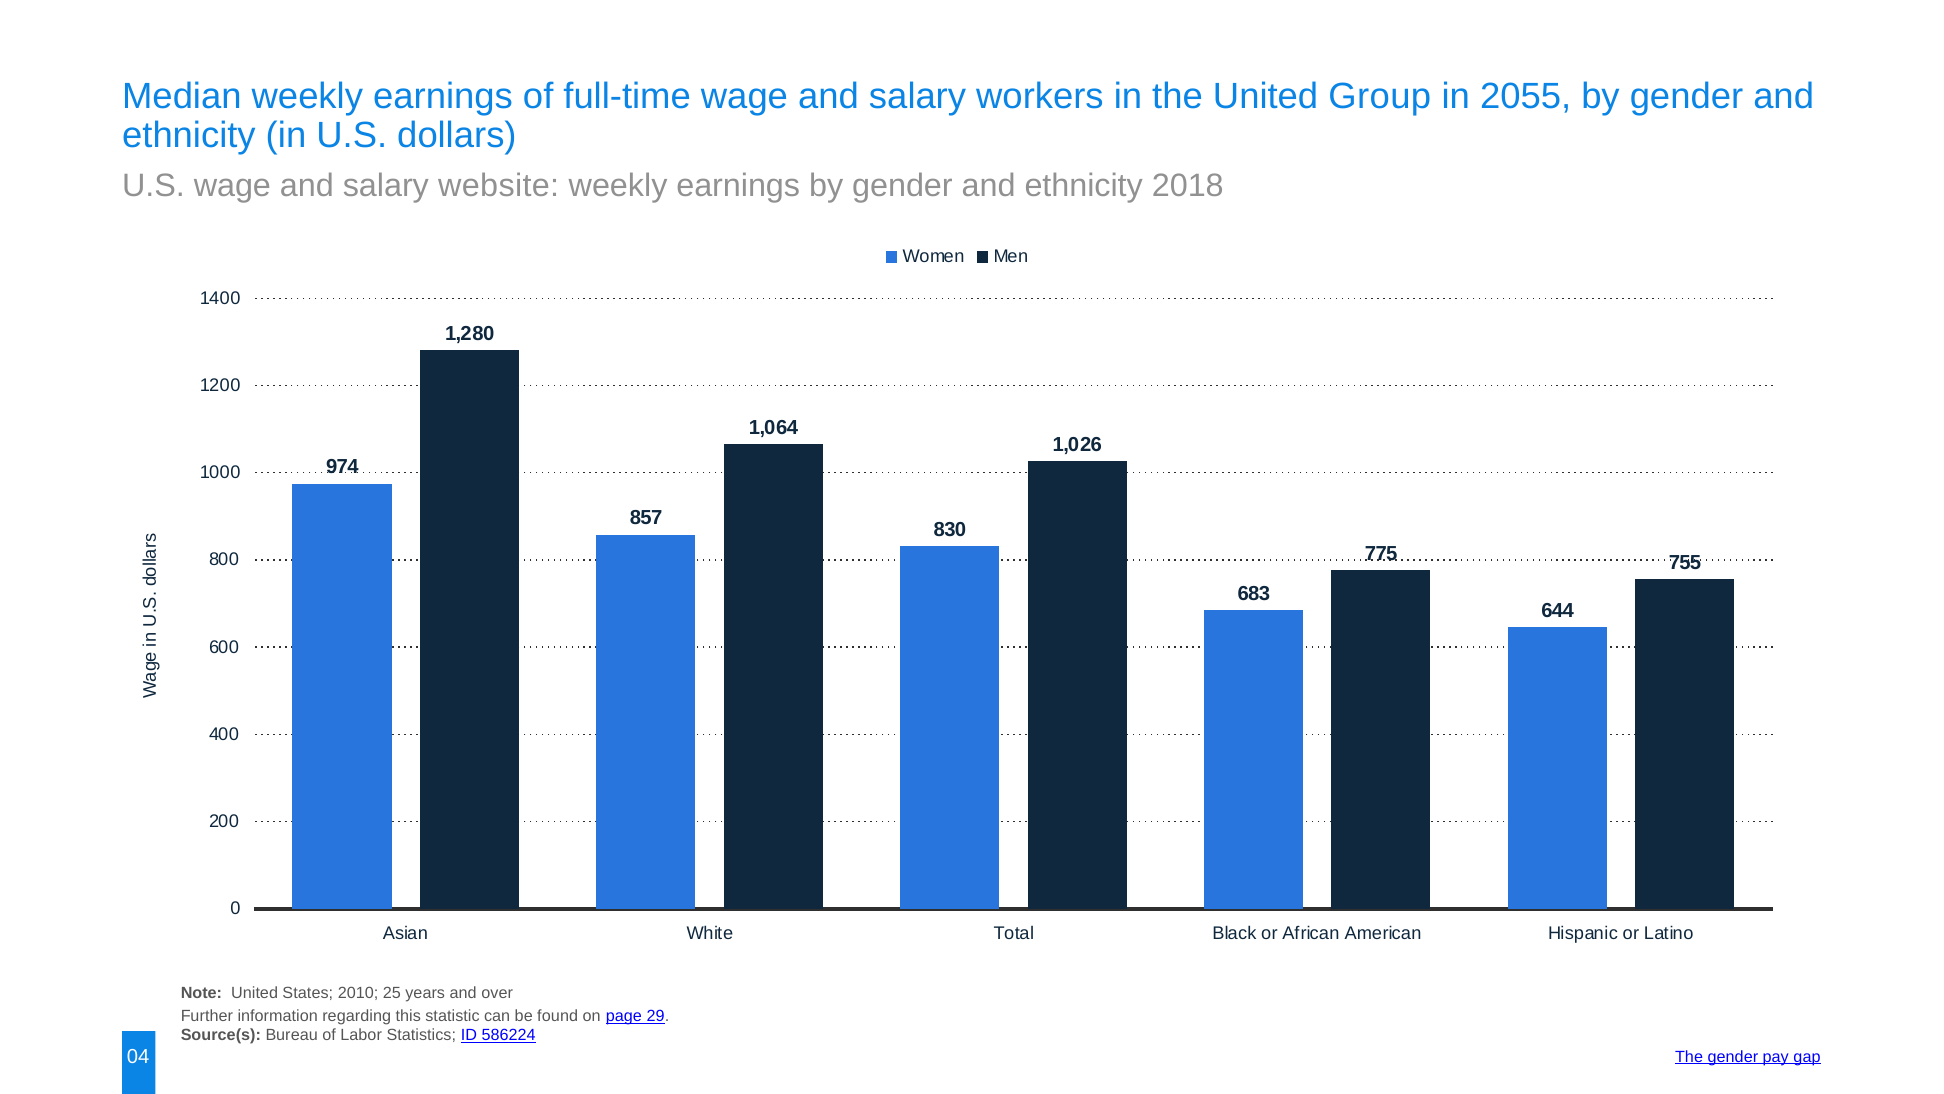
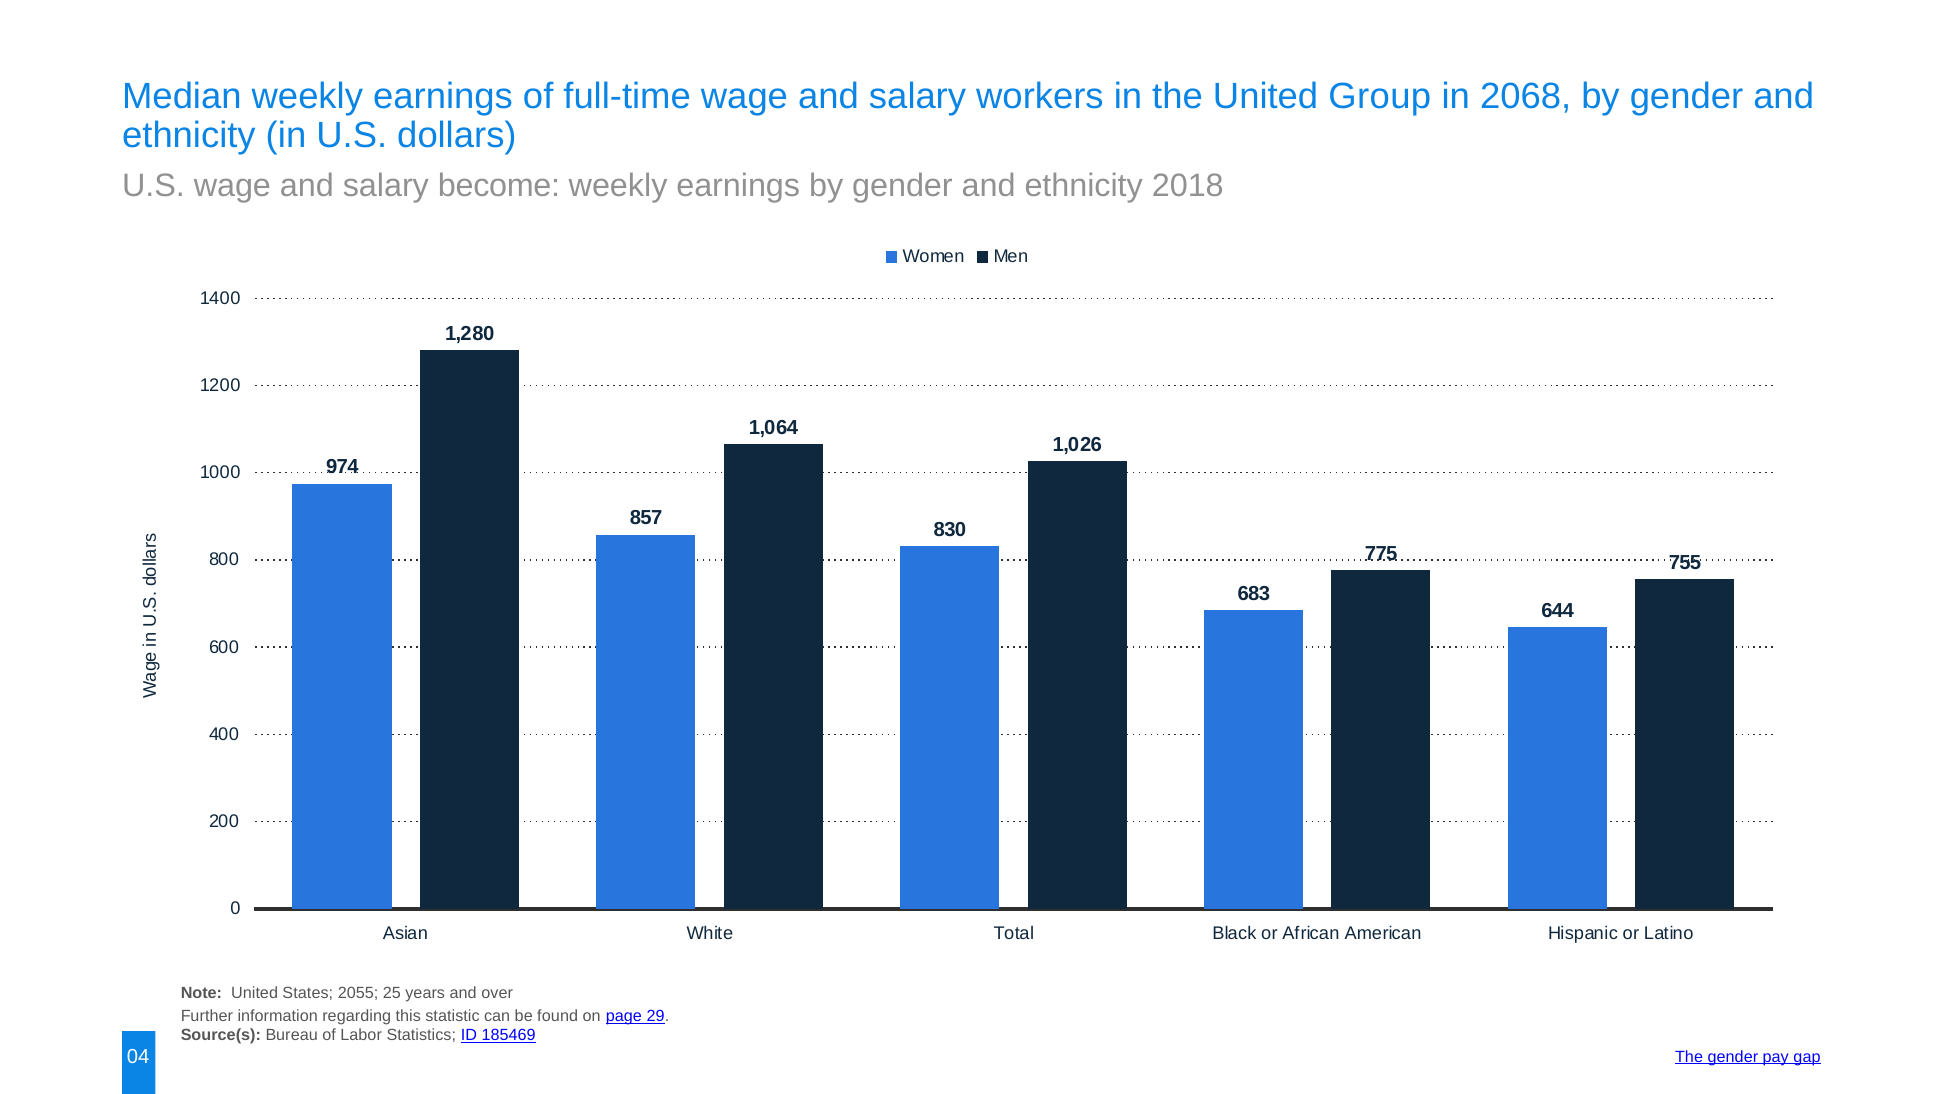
2055: 2055 -> 2068
website: website -> become
2010: 2010 -> 2055
586224: 586224 -> 185469
